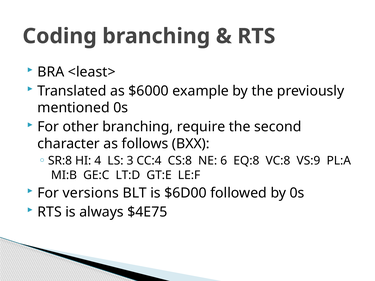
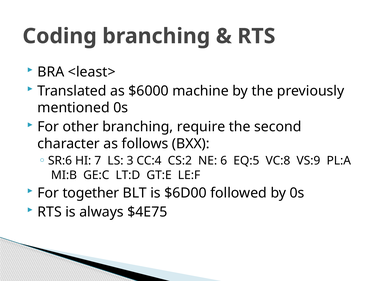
example: example -> machine
SR:8: SR:8 -> SR:6
4: 4 -> 7
CS:8: CS:8 -> CS:2
EQ:8: EQ:8 -> EQ:5
versions: versions -> together
